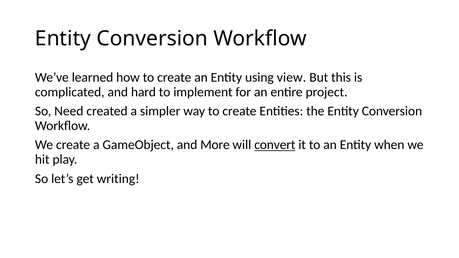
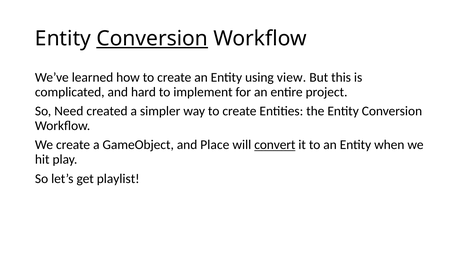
Conversion at (152, 39) underline: none -> present
More: More -> Place
writing: writing -> playlist
